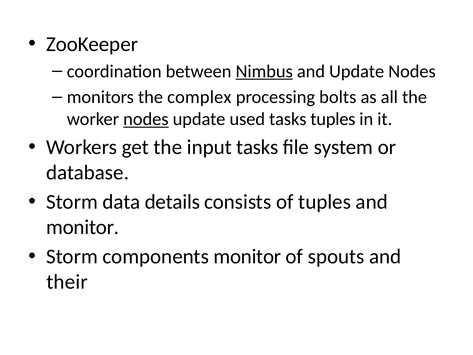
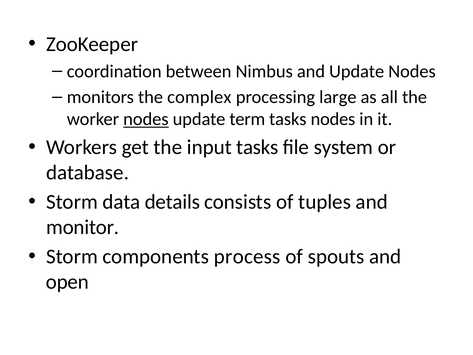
Nimbus underline: present -> none
bolts: bolts -> large
used: used -> term
tasks tuples: tuples -> nodes
components monitor: monitor -> process
their: their -> open
